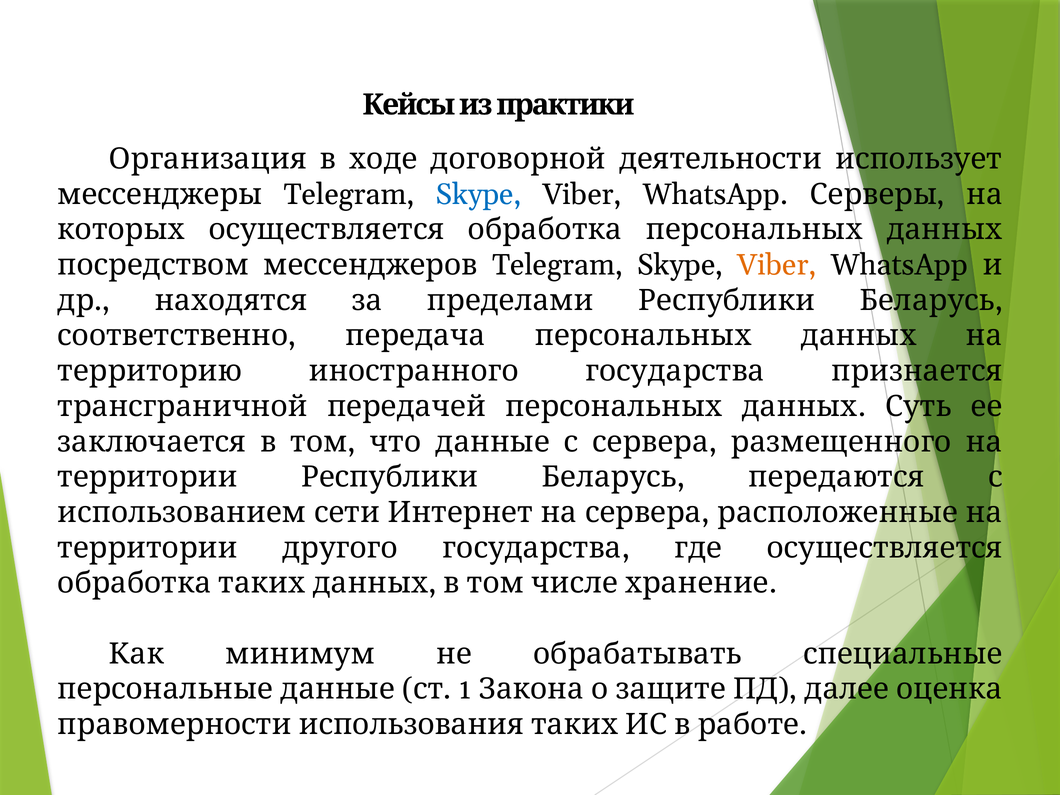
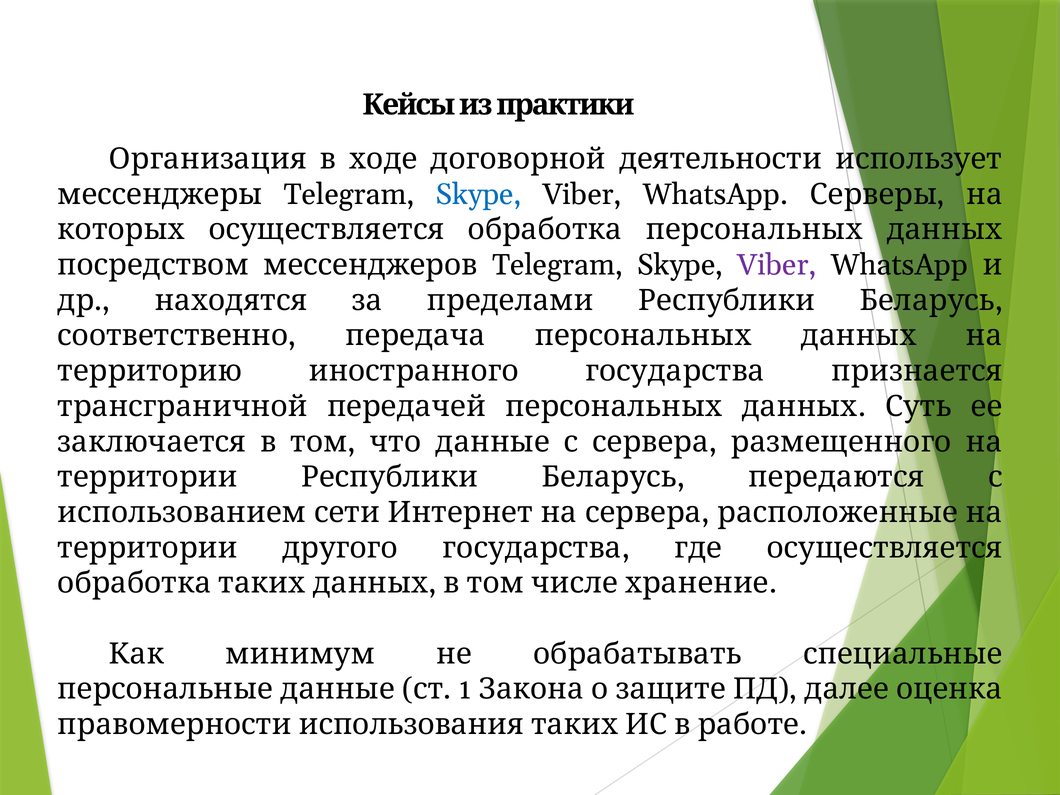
Viber at (777, 265) colour: orange -> purple
